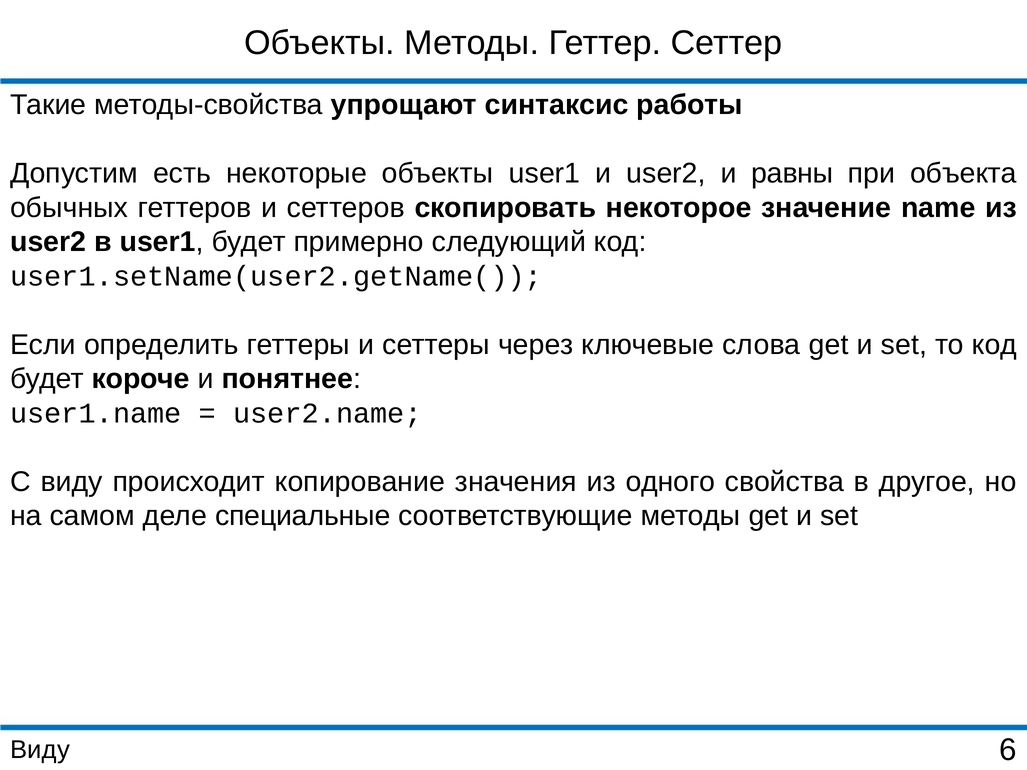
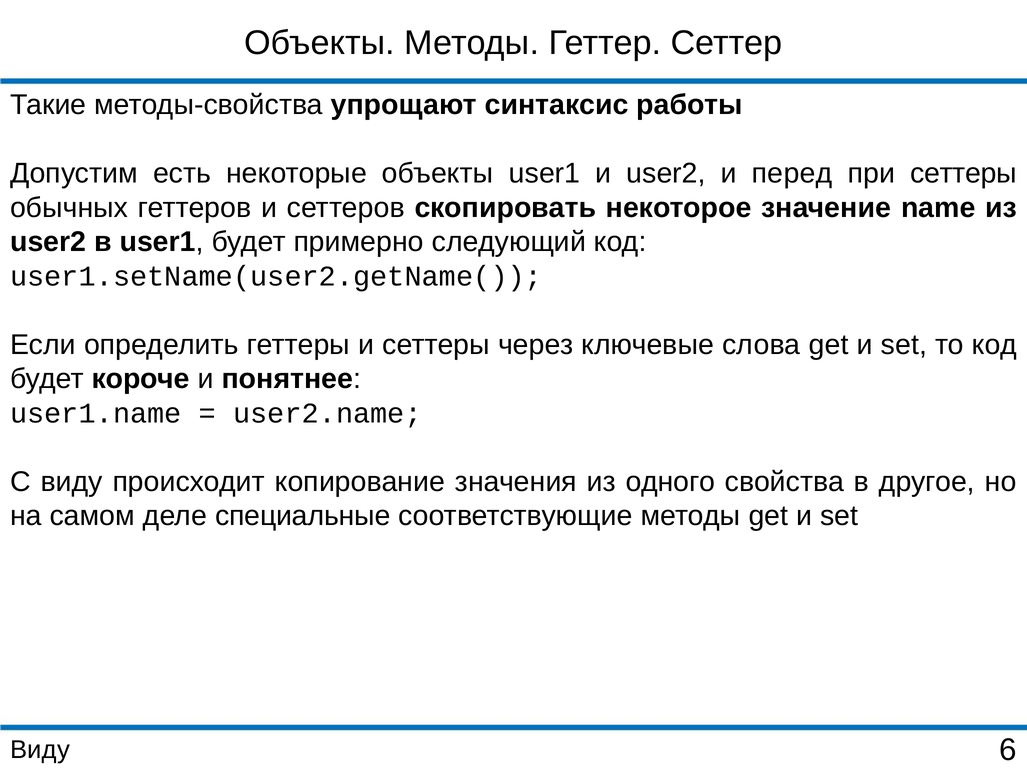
равны: равны -> перед
при объекта: объекта -> сеттеры
